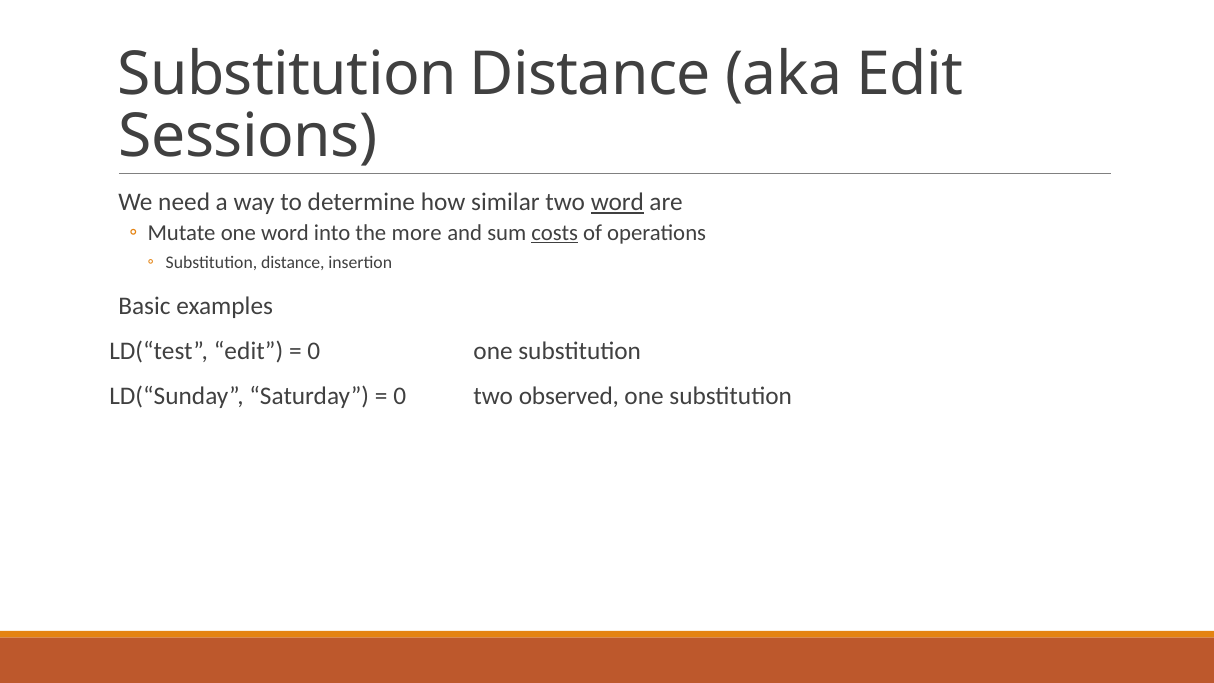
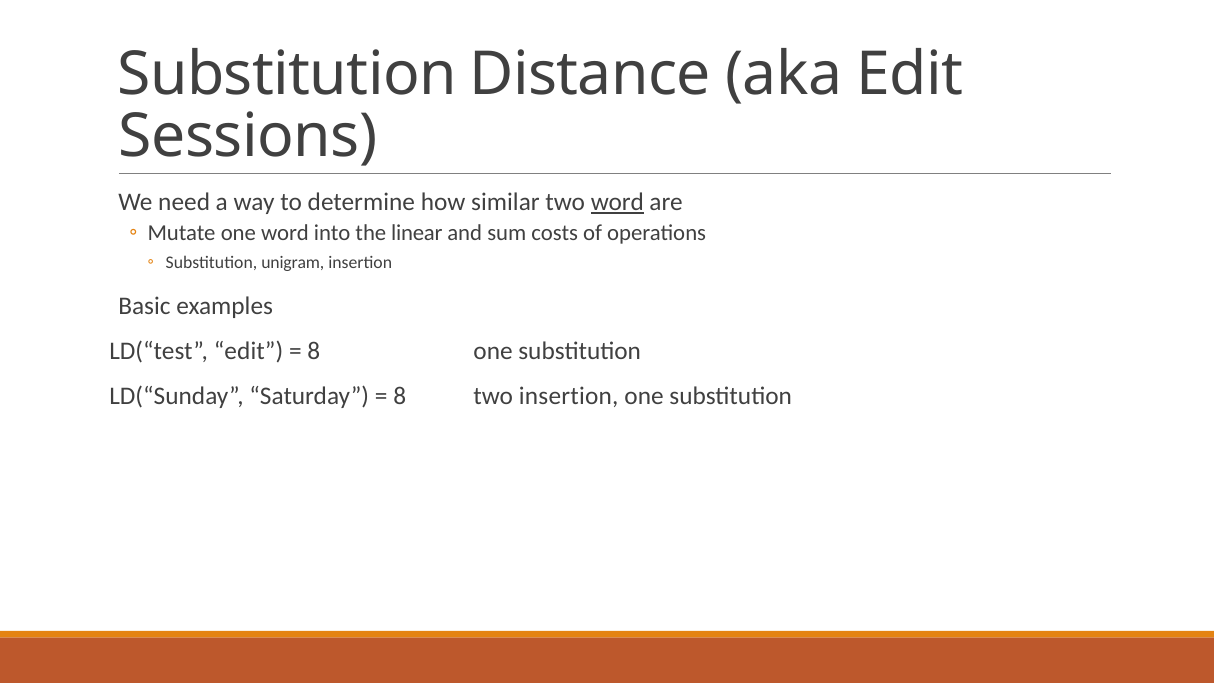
more: more -> linear
costs underline: present -> none
distance at (293, 262): distance -> unigram
0 at (314, 351): 0 -> 8
0 at (400, 396): 0 -> 8
two observed: observed -> insertion
